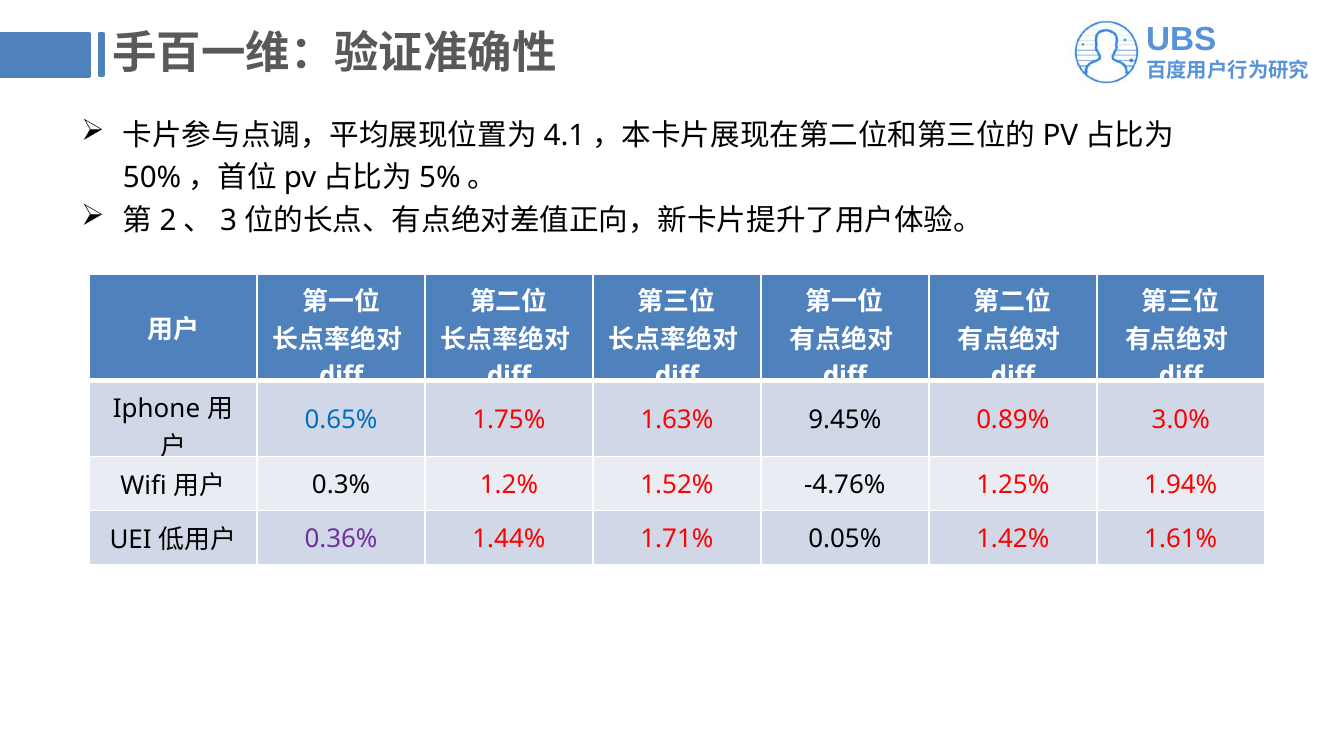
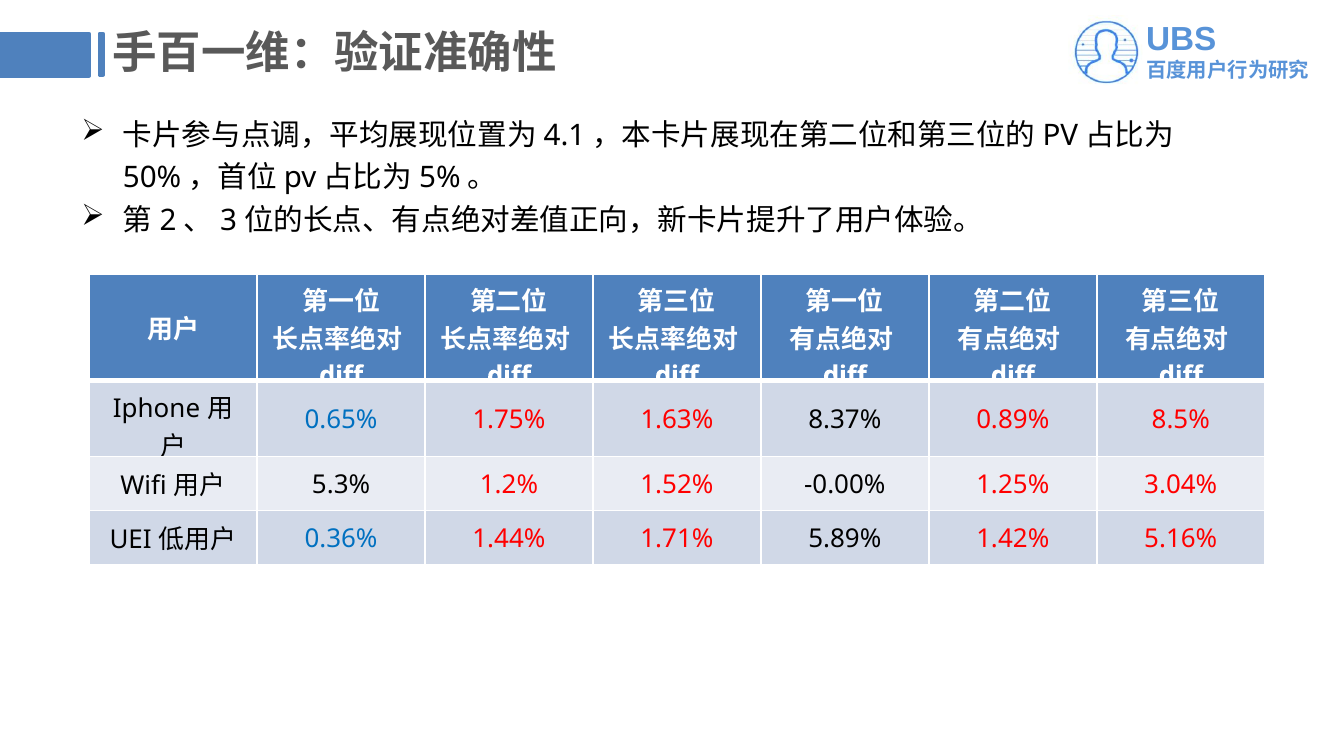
9.45%: 9.45% -> 8.37%
3.0%: 3.0% -> 8.5%
0.3%: 0.3% -> 5.3%
-4.76%: -4.76% -> -0.00%
1.94%: 1.94% -> 3.04%
0.36% colour: purple -> blue
0.05%: 0.05% -> 5.89%
1.61%: 1.61% -> 5.16%
